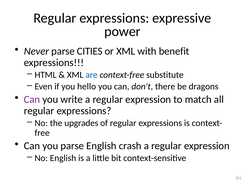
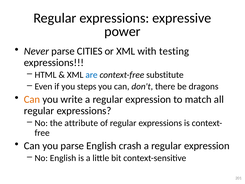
benefit: benefit -> testing
hello: hello -> steps
Can at (32, 99) colour: purple -> orange
upgrades: upgrades -> attribute
